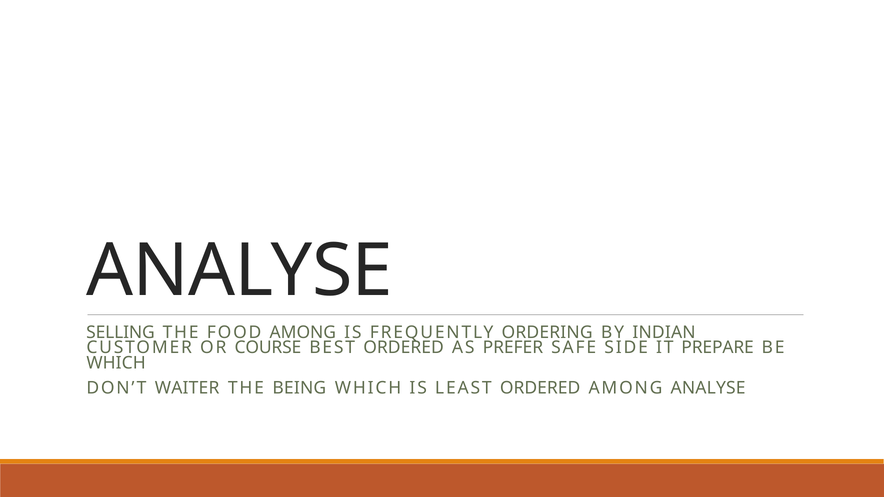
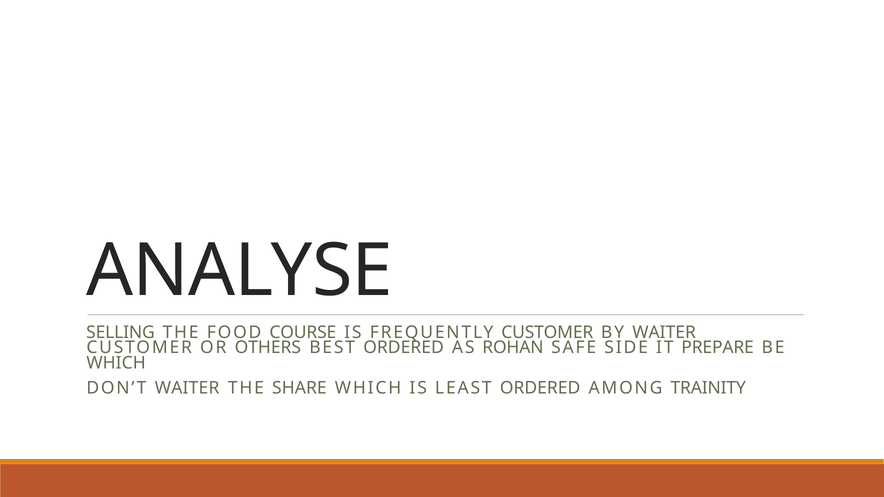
FOOD AMONG: AMONG -> COURSE
FREQUENTLY ORDERING: ORDERING -> CUSTOMER
BY INDIAN: INDIAN -> WAITER
COURSE: COURSE -> OTHERS
PREFER: PREFER -> ROHAN
BEING: BEING -> SHARE
AMONG ANALYSE: ANALYSE -> TRAINITY
